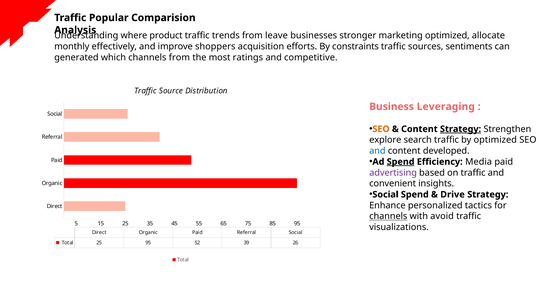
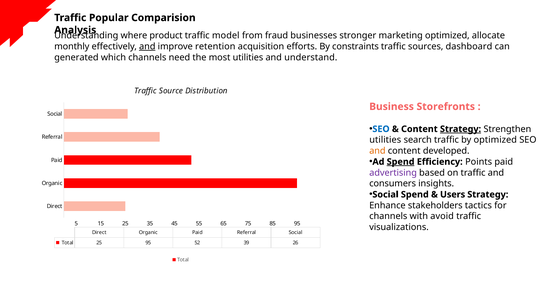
trends: trends -> model
leave: leave -> fraud
and at (147, 47) underline: none -> present
shoppers: shoppers -> retention
sentiments: sentiments -> dashboard
channels from: from -> need
most ratings: ratings -> utilities
competitive: competitive -> understand
Leveraging: Leveraging -> Storefronts
SEO at (381, 129) colour: orange -> blue
explore at (385, 140): explore -> utilities
and at (377, 151) colour: blue -> orange
Media: Media -> Points
convenient: convenient -> consumers
Drive: Drive -> Users
personalized: personalized -> stakeholders
channels at (388, 216) underline: present -> none
